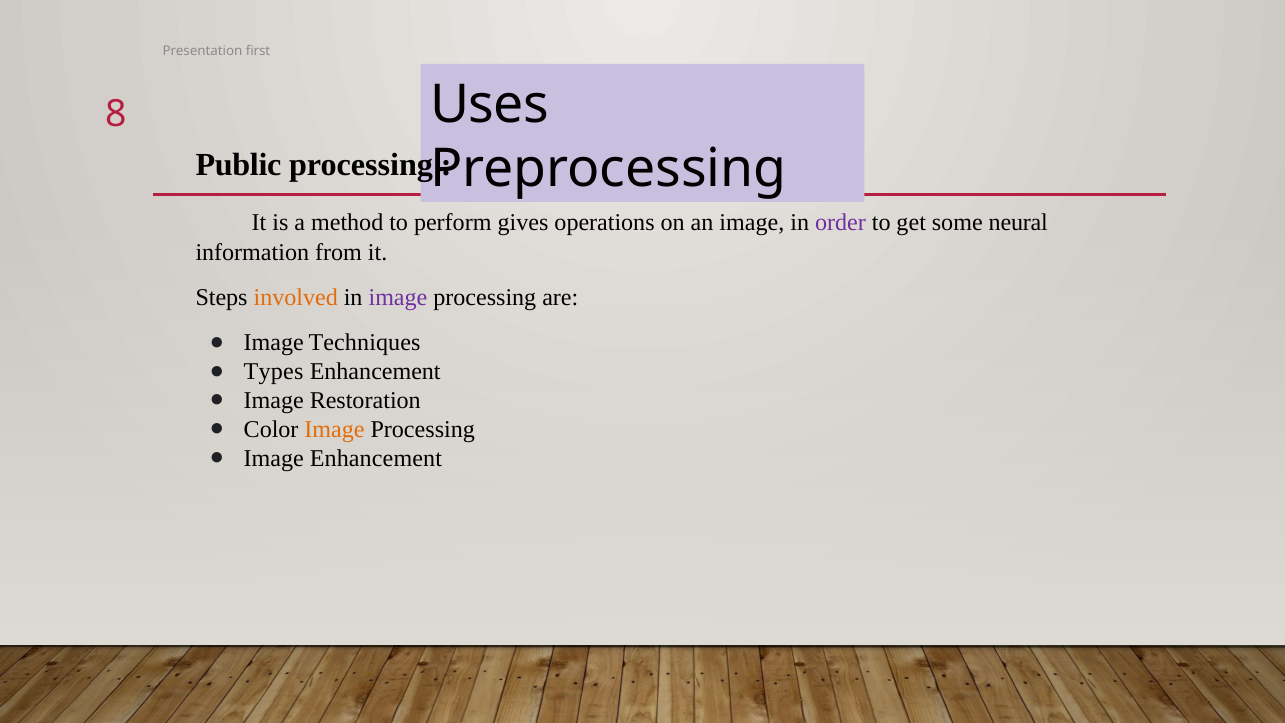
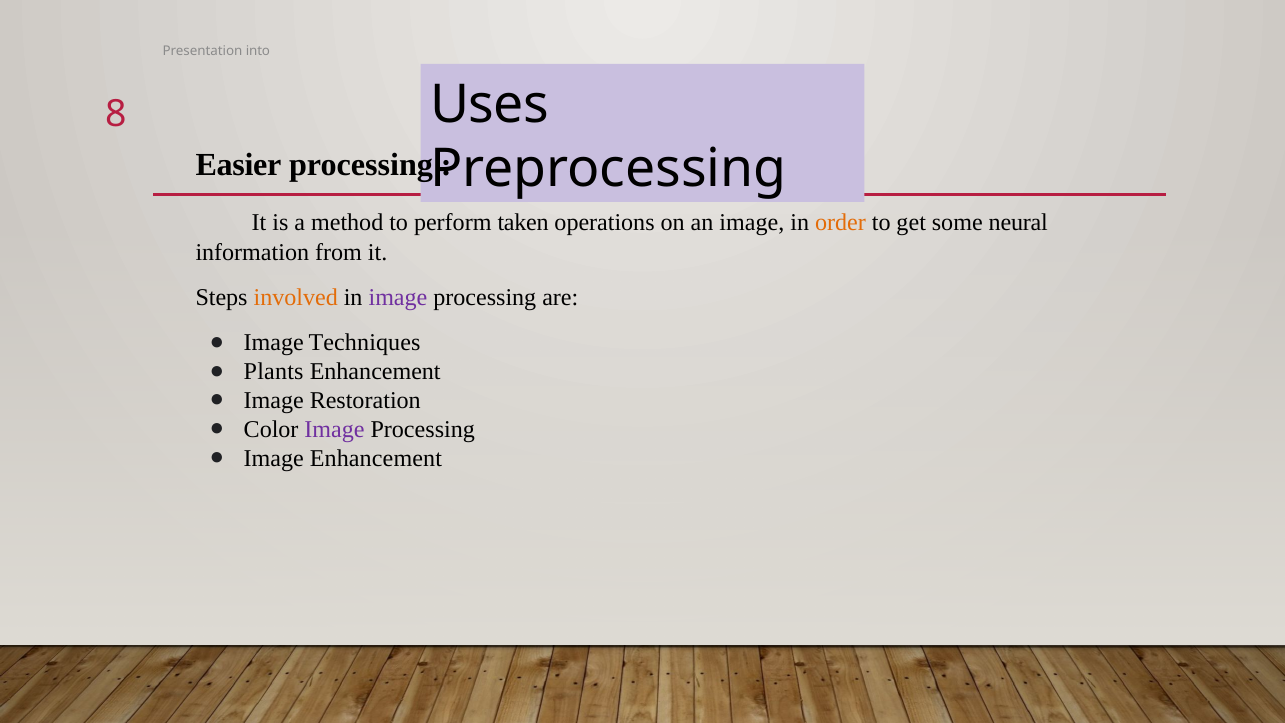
first: first -> into
Public: Public -> Easier
gives: gives -> taken
order colour: purple -> orange
Types: Types -> Plants
Image at (335, 429) colour: orange -> purple
